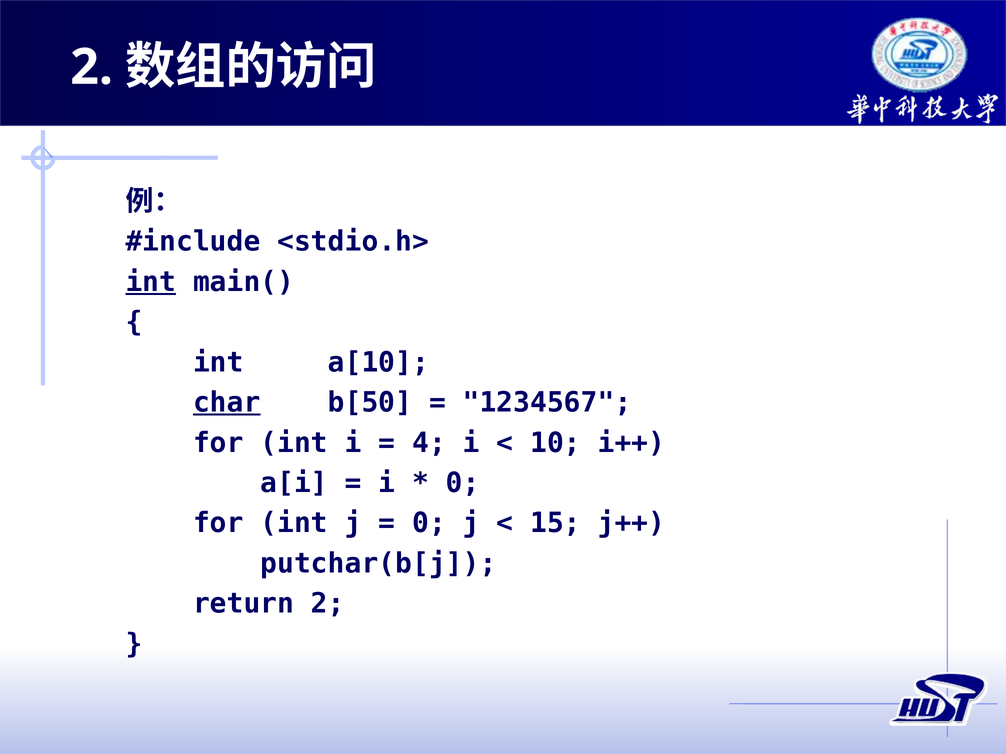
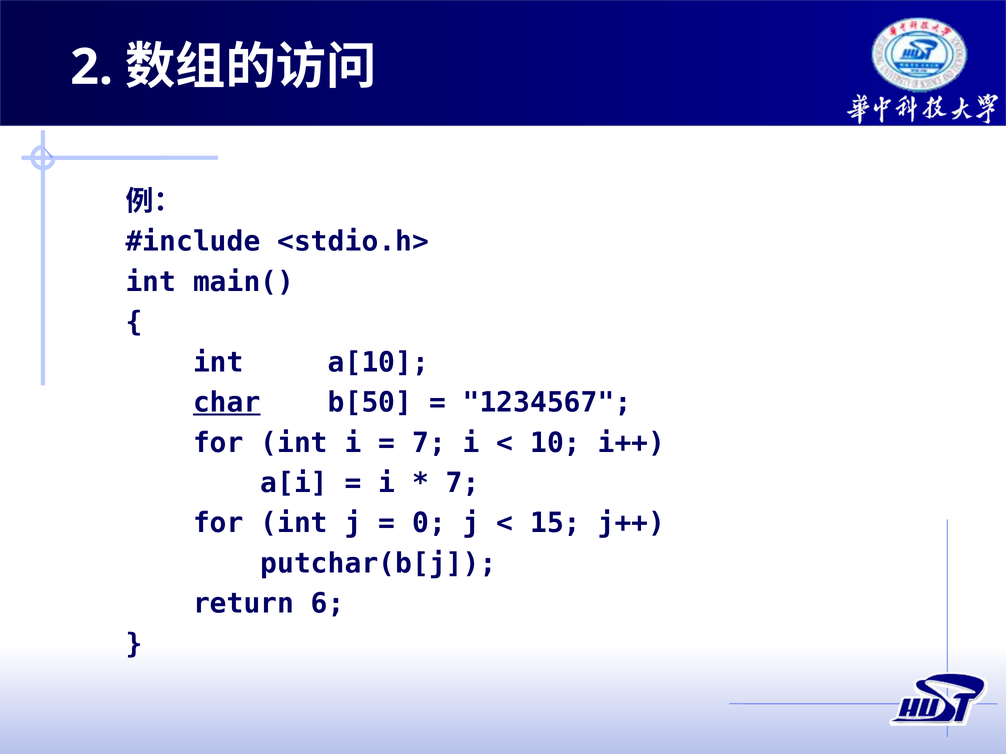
int at (151, 282) underline: present -> none
4 at (429, 443): 4 -> 7
0 at (463, 483): 0 -> 7
return 2: 2 -> 6
